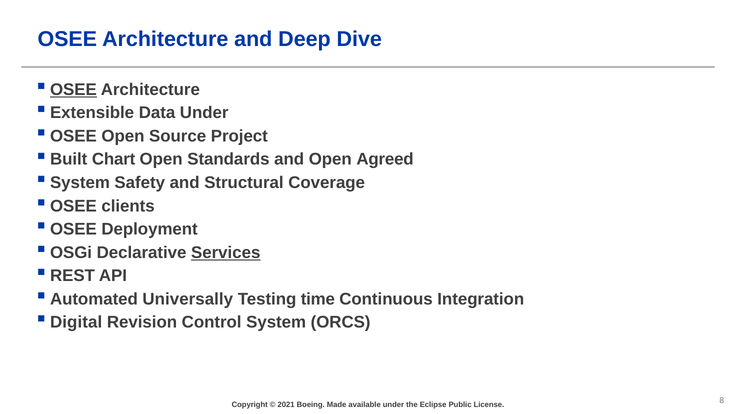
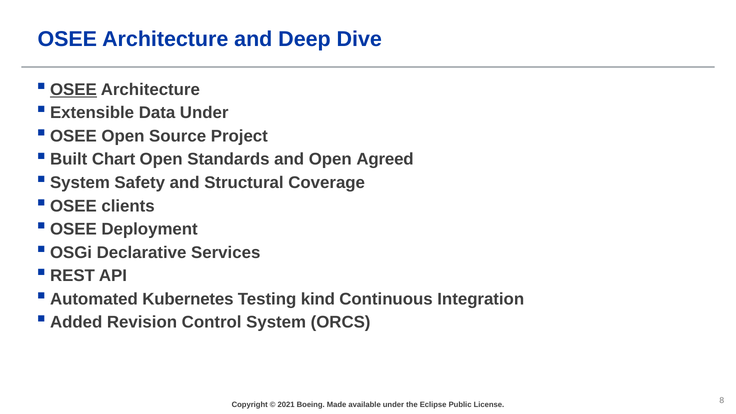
Services underline: present -> none
Universally: Universally -> Kubernetes
time: time -> kind
Digital: Digital -> Added
